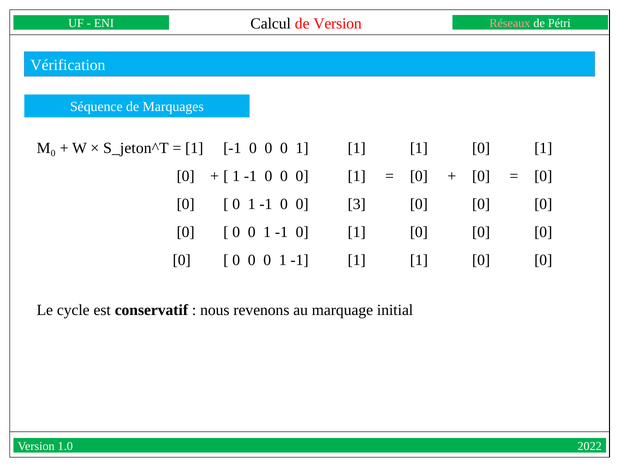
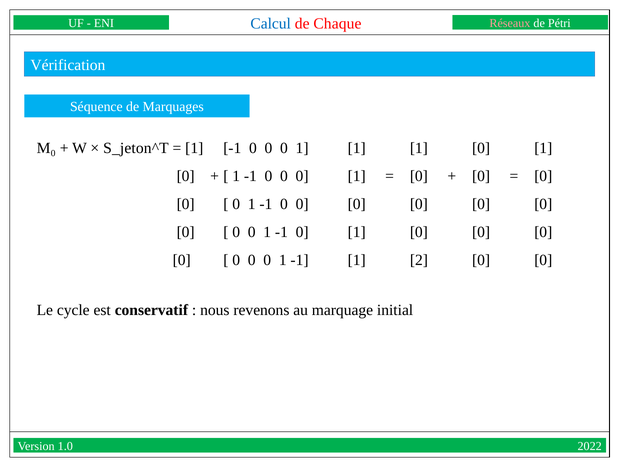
Calcul colour: black -> blue
de Version: Version -> Chaque
3 at (357, 204): 3 -> 0
-1 1 1: 1 -> 2
